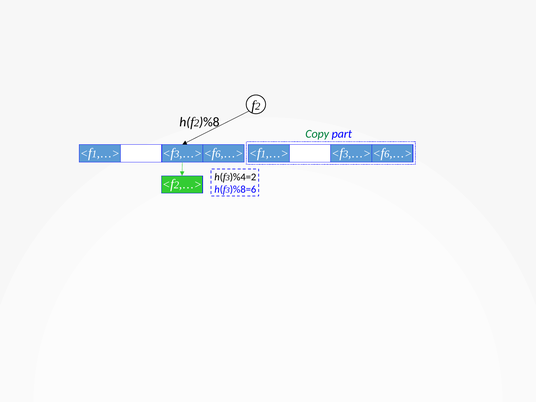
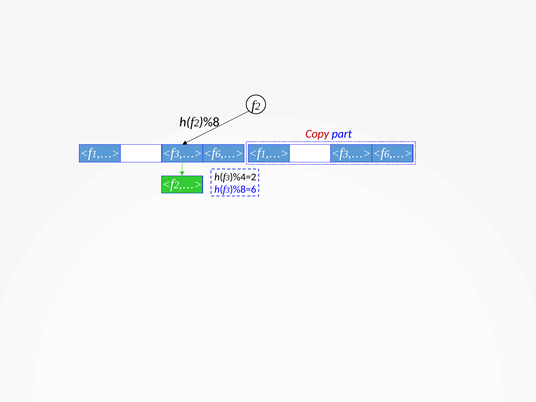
Copy colour: green -> red
